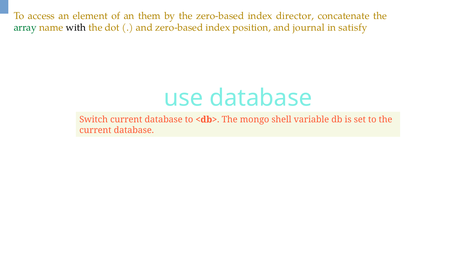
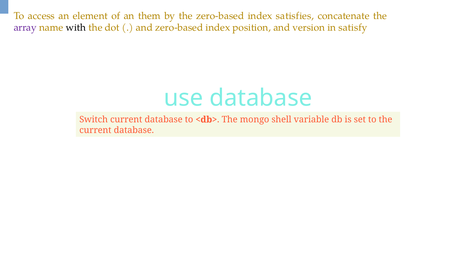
director: director -> satisfies
array colour: green -> purple
journal: journal -> version
